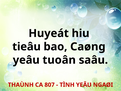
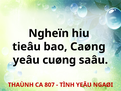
Huyeát: Huyeát -> Ngheïn
tuoân: tuoân -> cuøng
